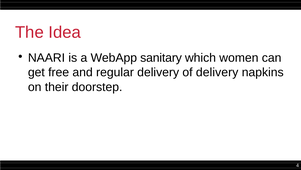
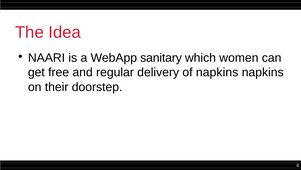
of delivery: delivery -> napkins
